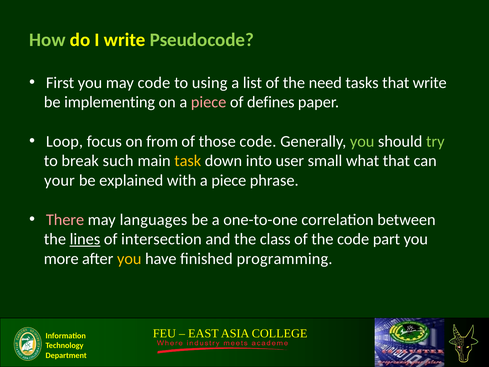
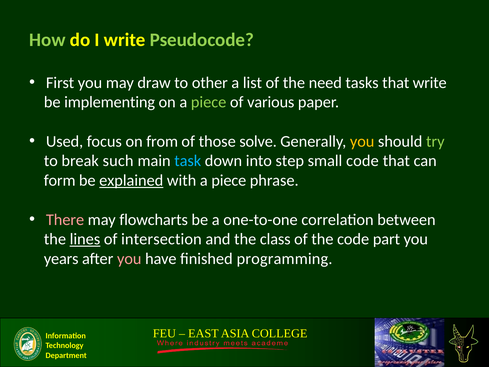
may code: code -> draw
using: using -> other
piece at (209, 102) colour: pink -> light green
defines: defines -> various
Loop: Loop -> Used
those code: code -> solve
you at (362, 141) colour: light green -> yellow
task colour: yellow -> light blue
user: user -> step
small what: what -> code
your: your -> form
explained underline: none -> present
languages: languages -> flowcharts
more: more -> years
you at (129, 259) colour: yellow -> pink
